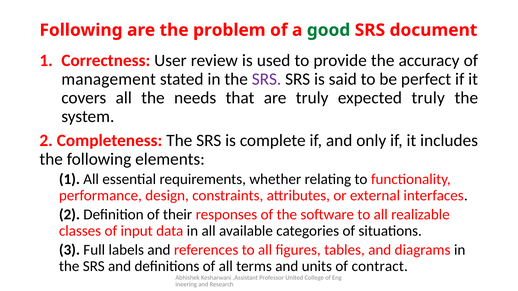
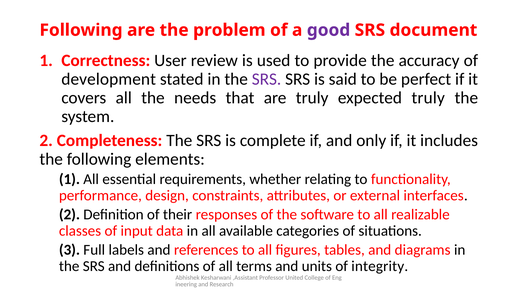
good colour: green -> purple
management: management -> development
contract: contract -> integrity
